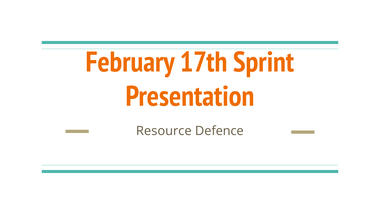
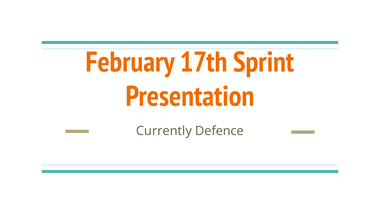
Resource: Resource -> Currently
